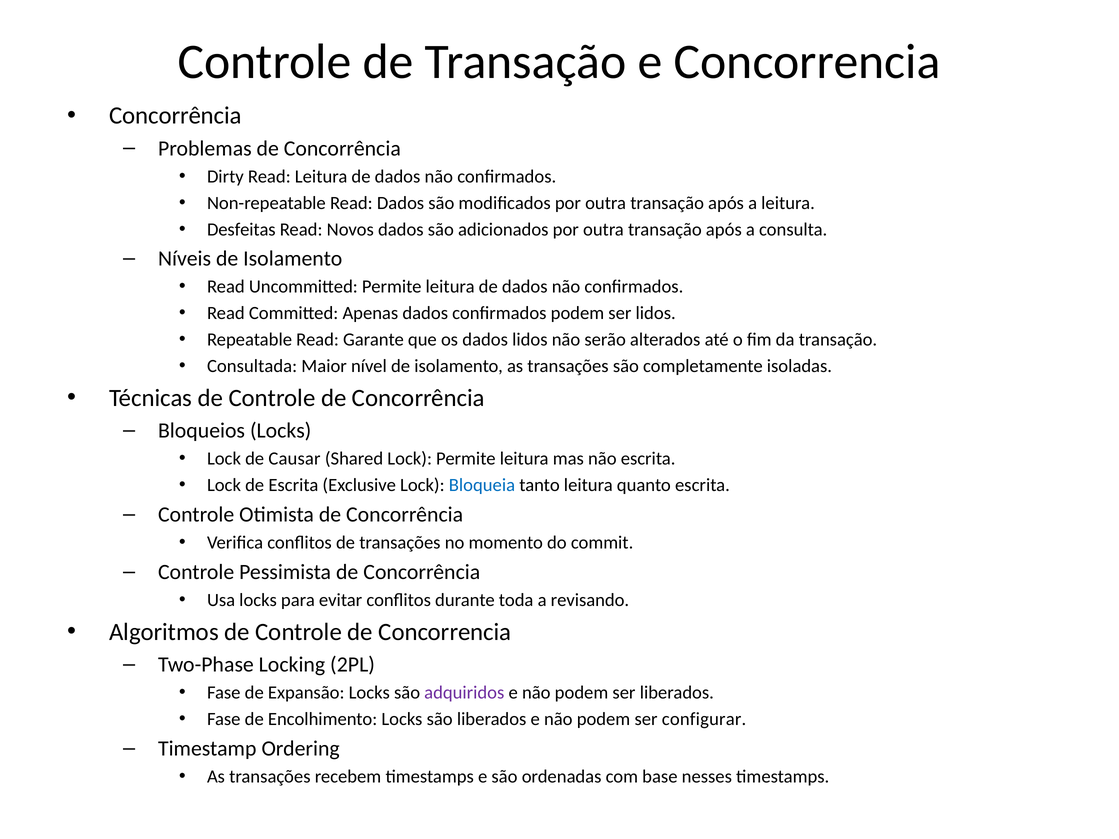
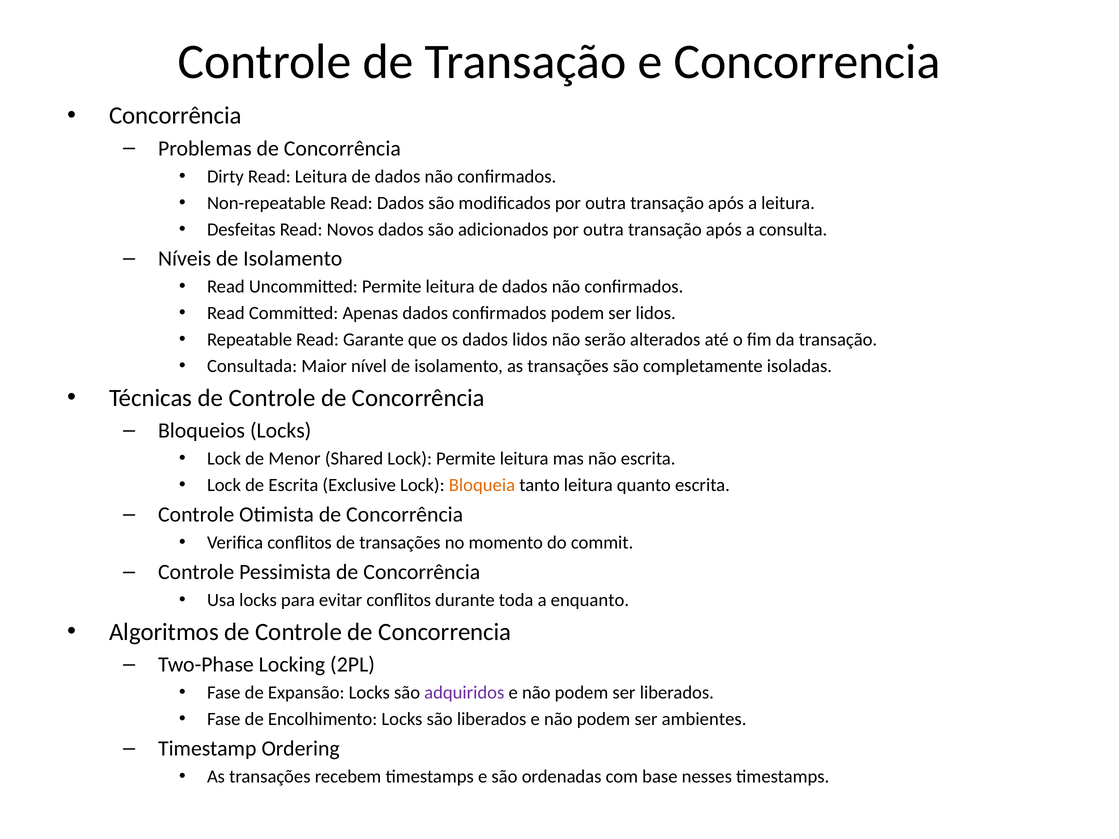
Causar: Causar -> Menor
Bloqueia colour: blue -> orange
revisando: revisando -> enquanto
configurar: configurar -> ambientes
